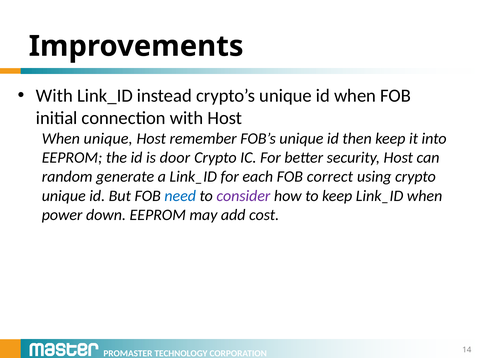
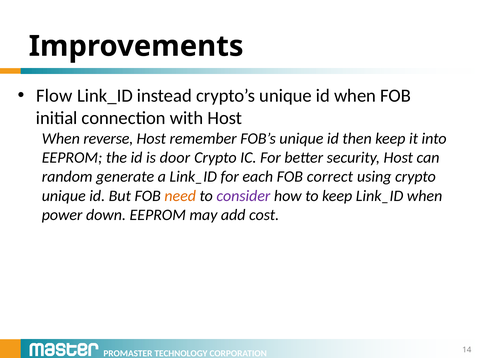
With at (54, 96): With -> Flow
When unique: unique -> reverse
need colour: blue -> orange
